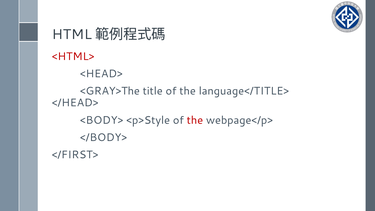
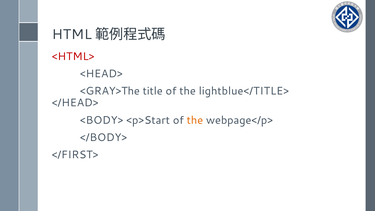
language</TITLE>: language</TITLE> -> lightblue</TITLE>
<p>Style: <p>Style -> <p>Start
the at (195, 120) colour: red -> orange
